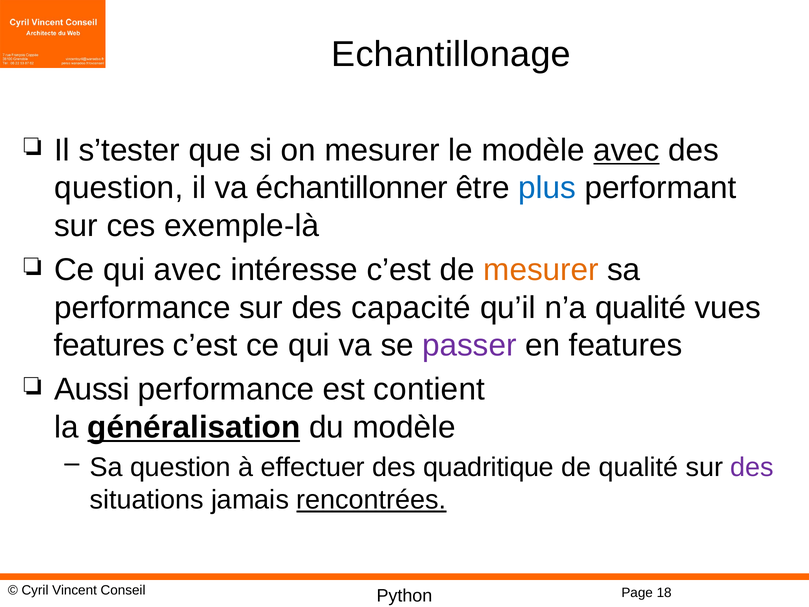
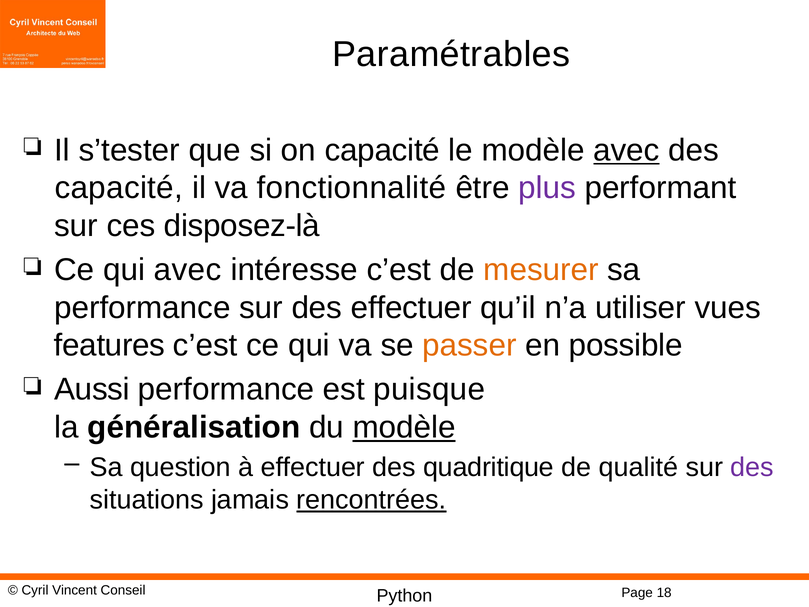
Echantillonage: Echantillonage -> Paramétrables
on mesurer: mesurer -> capacité
question at (119, 188): question -> capacité
échantillonner: échantillonner -> fonctionnalité
plus colour: blue -> purple
exemple-là: exemple-là -> disposez-là
des capacité: capacité -> effectuer
n’a qualité: qualité -> utiliser
passer colour: purple -> orange
en features: features -> possible
contient: contient -> puisque
généralisation underline: present -> none
modèle at (404, 427) underline: none -> present
